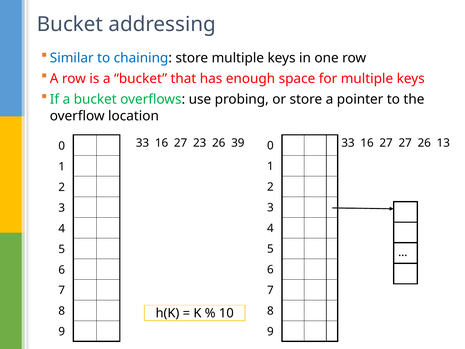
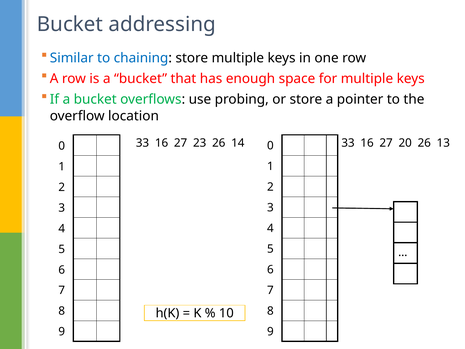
39: 39 -> 14
27 27: 27 -> 20
